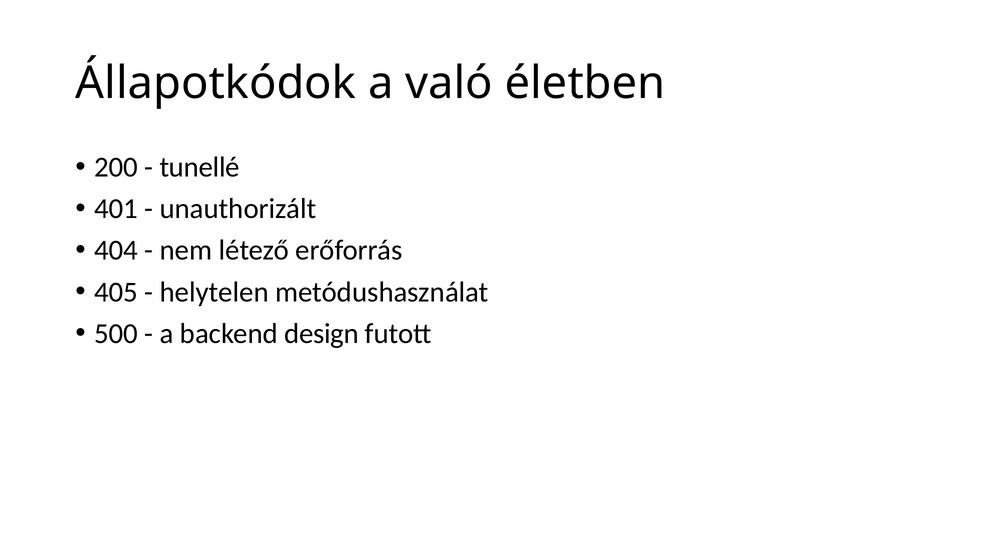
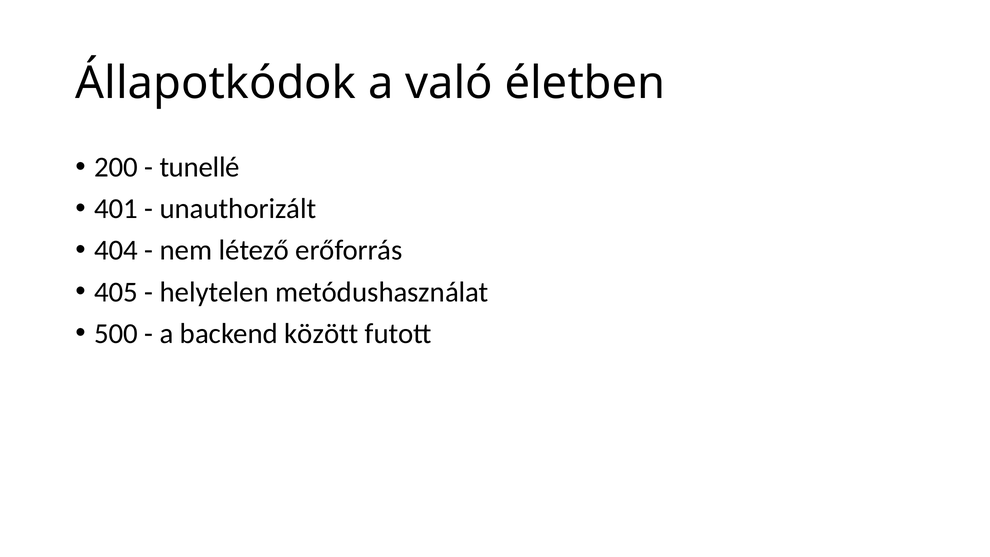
design: design -> között
